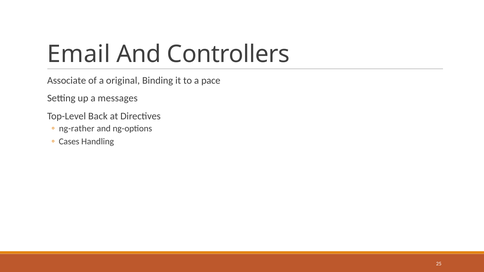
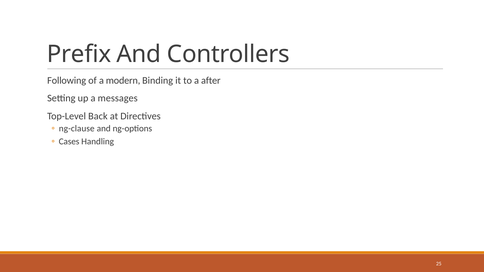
Email: Email -> Prefix
Associate: Associate -> Following
original: original -> modern
pace: pace -> after
ng-rather: ng-rather -> ng-clause
